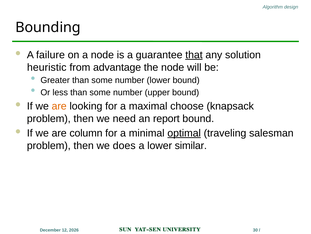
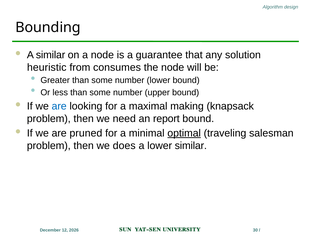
A failure: failure -> similar
that underline: present -> none
advantage: advantage -> consumes
are at (59, 106) colour: orange -> blue
choose: choose -> making
column: column -> pruned
